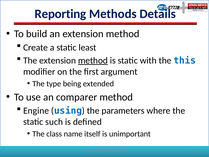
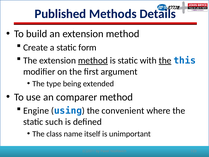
Reporting: Reporting -> Published
least: least -> form
the at (165, 60) underline: none -> present
parameters: parameters -> convenient
